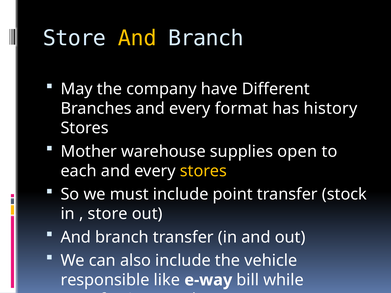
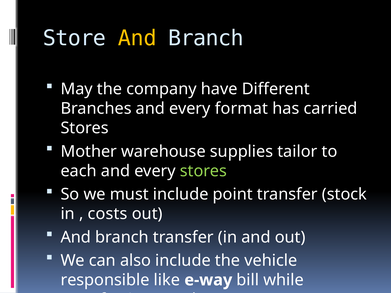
history: history -> carried
open: open -> tailor
stores at (203, 171) colour: yellow -> light green
store at (108, 214): store -> costs
